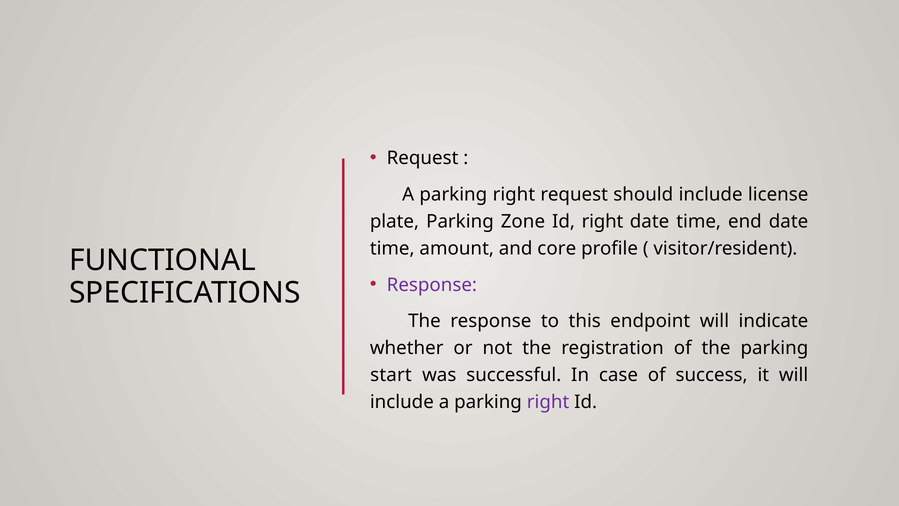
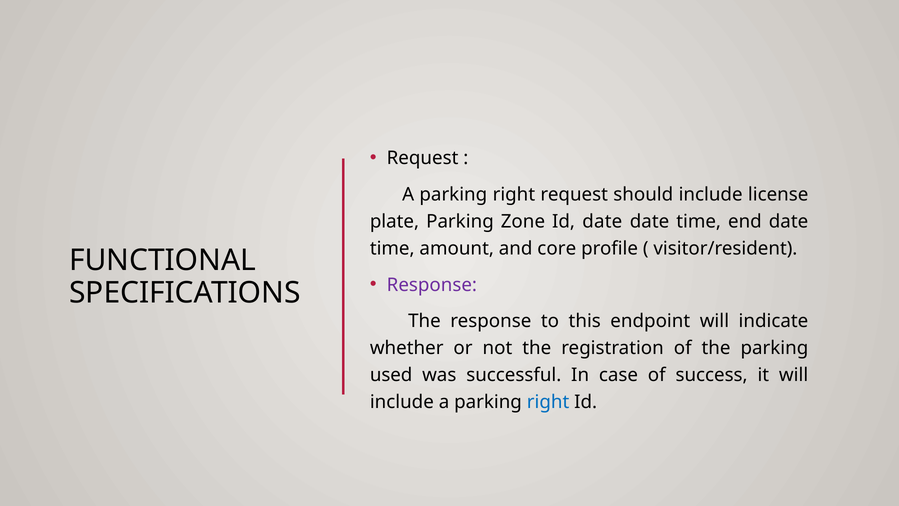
Id right: right -> date
start: start -> used
right at (548, 402) colour: purple -> blue
